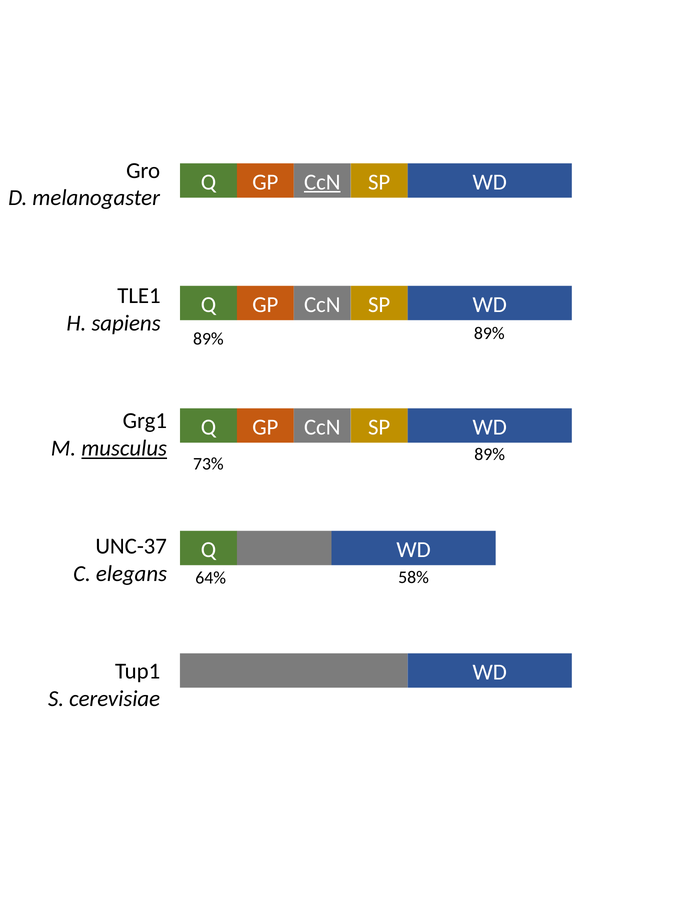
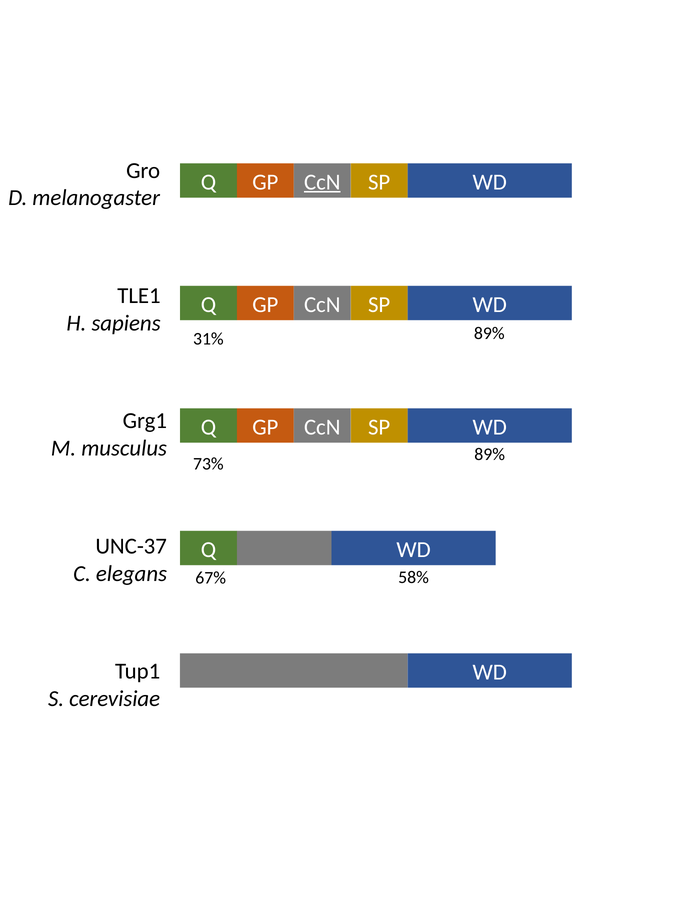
89% at (208, 339): 89% -> 31%
musculus underline: present -> none
64%: 64% -> 67%
